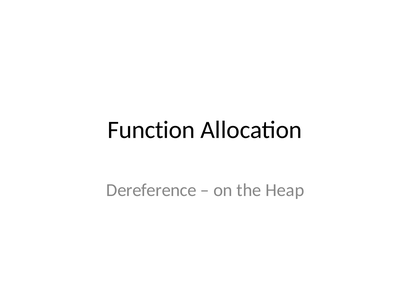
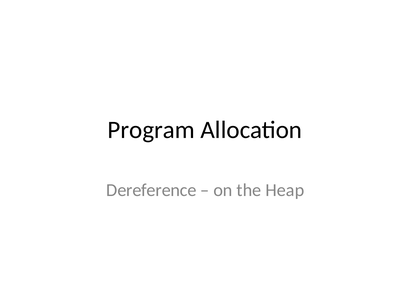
Function: Function -> Program
